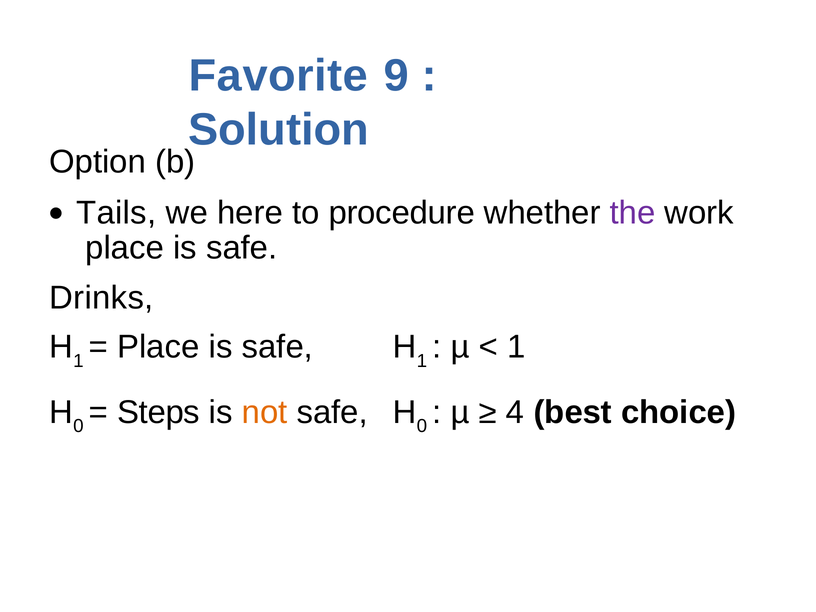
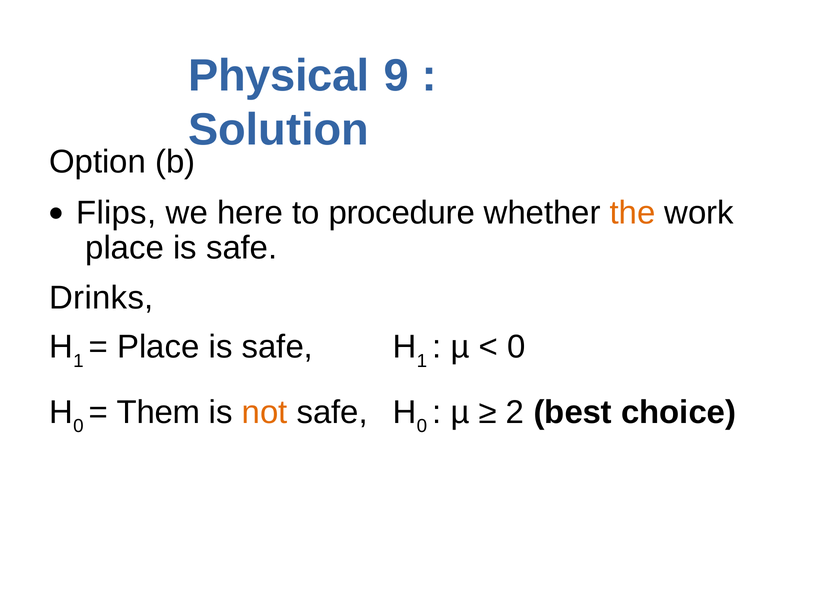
Favorite: Favorite -> Physical
Tails: Tails -> Flips
the colour: purple -> orange
1 at (516, 347): 1 -> 0
Steps: Steps -> Them
4: 4 -> 2
